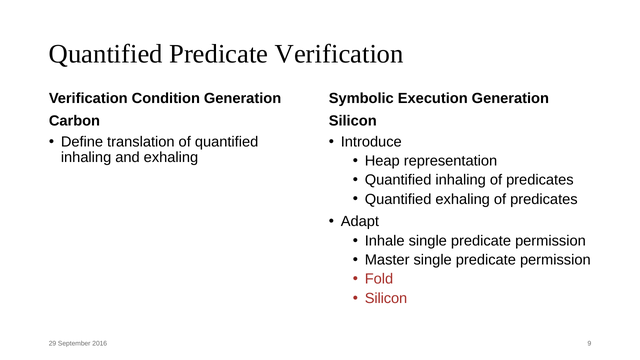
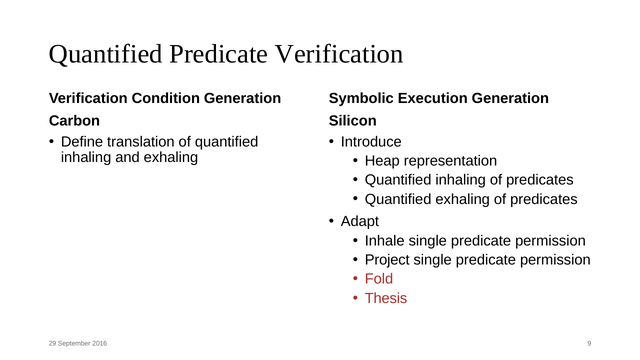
Master: Master -> Project
Silicon at (386, 298): Silicon -> Thesis
